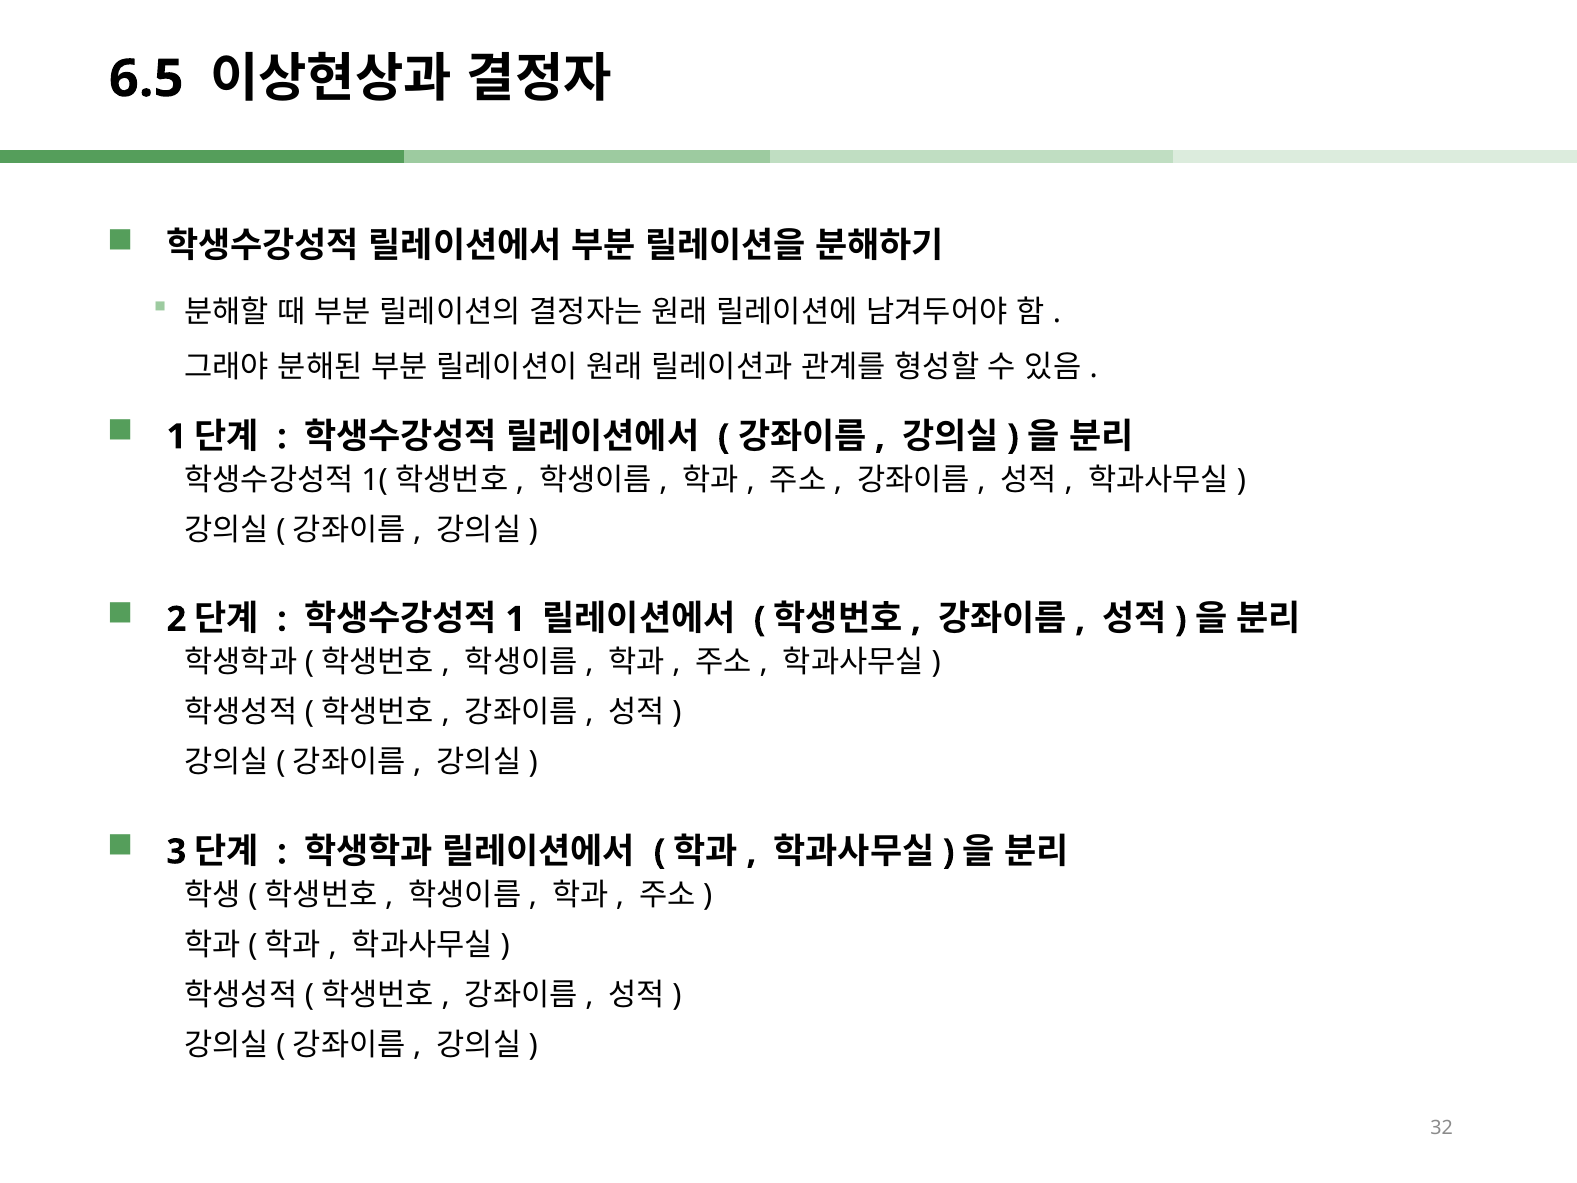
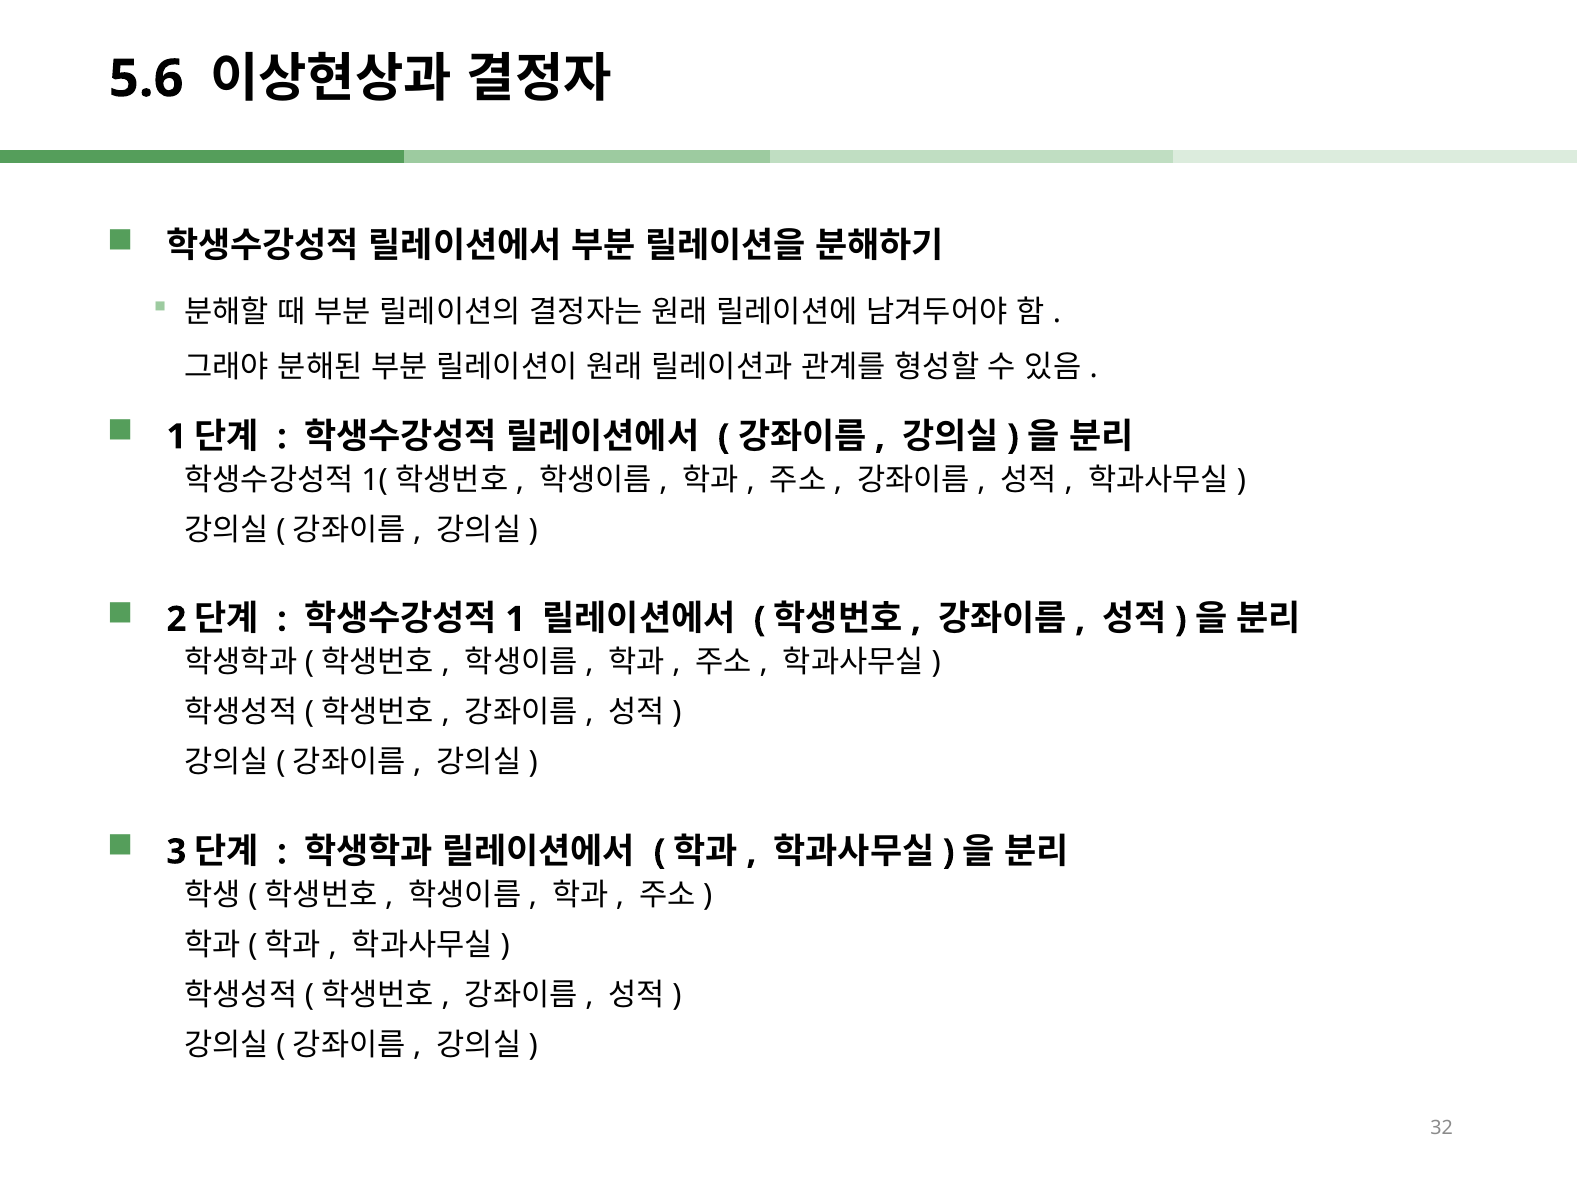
6.5: 6.5 -> 5.6
